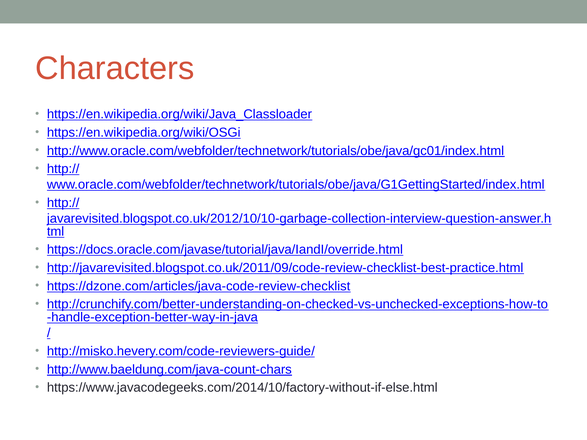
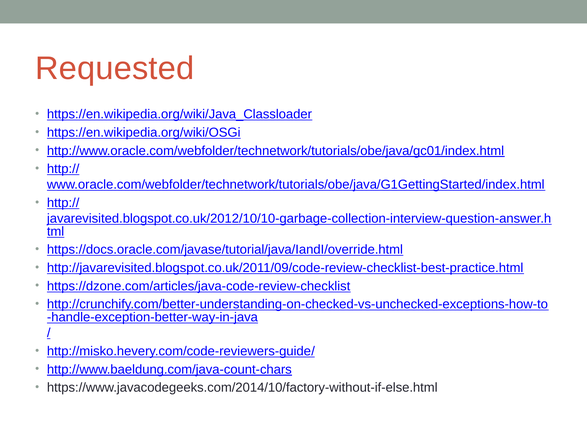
Characters: Characters -> Requested
